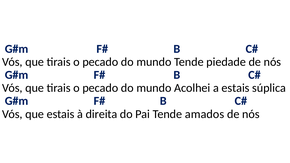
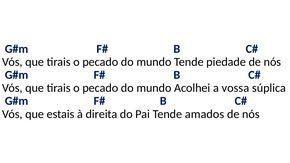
a estais: estais -> vossa
